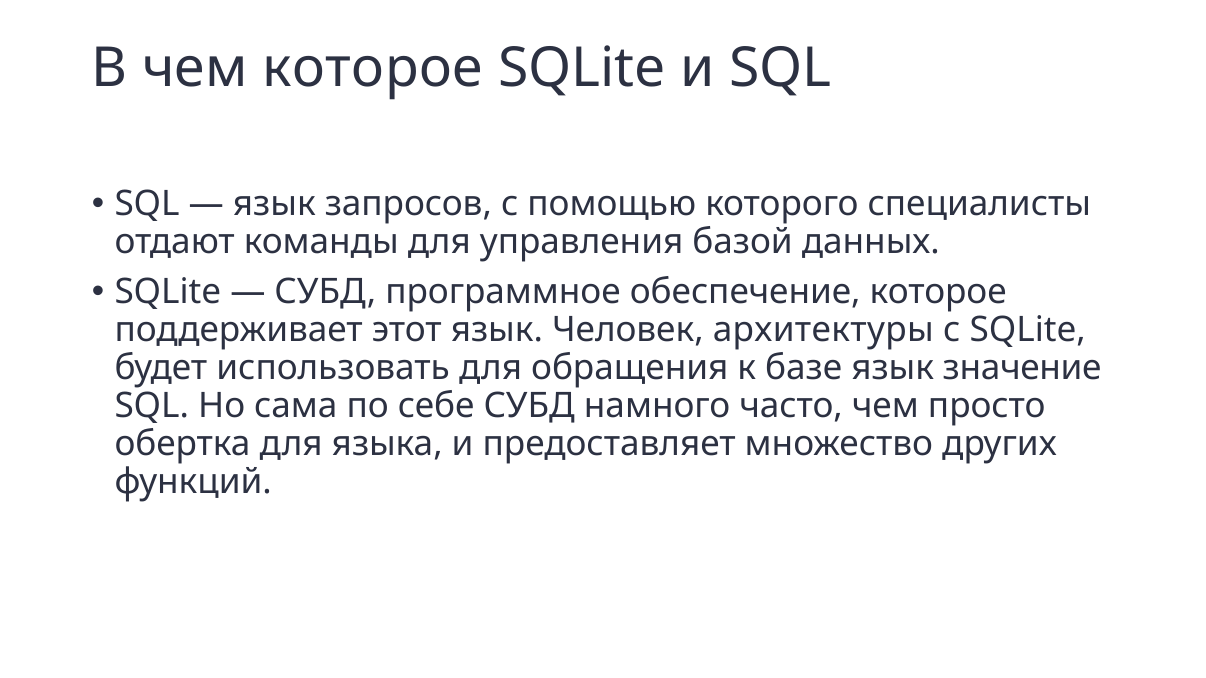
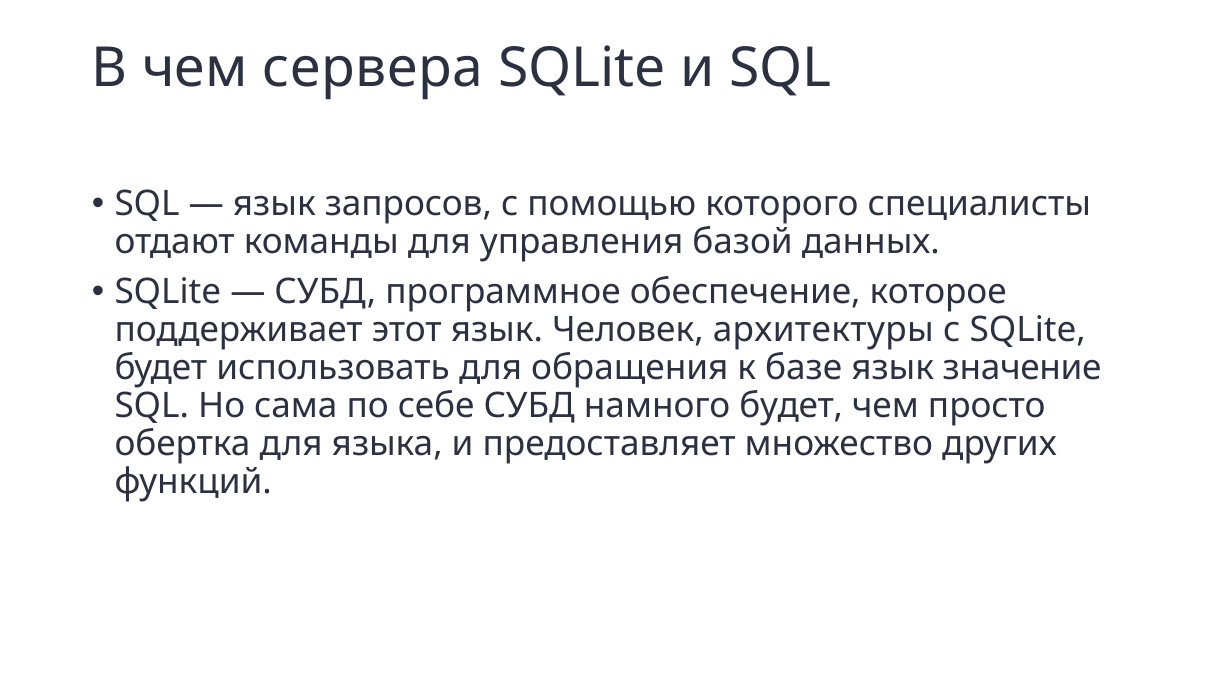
чем которое: которое -> сервера
намного часто: часто -> будет
